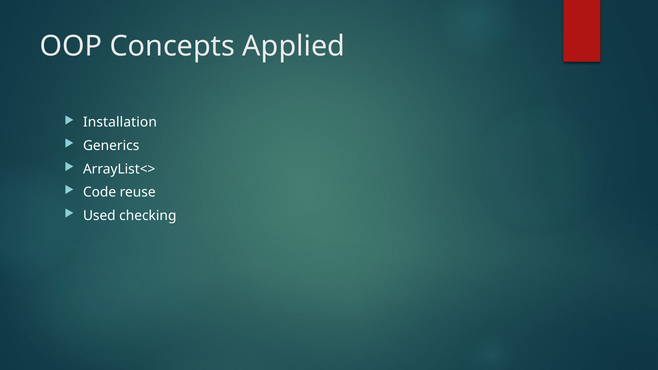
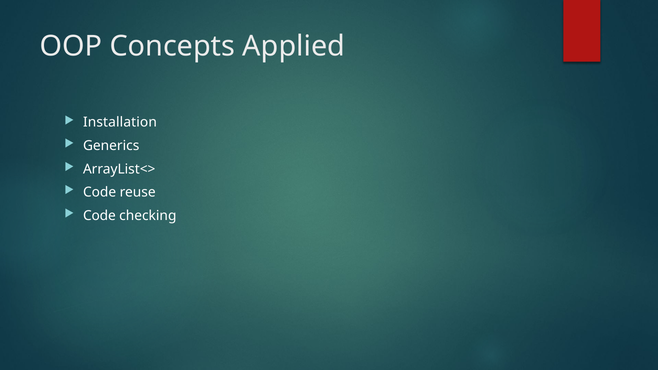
Used at (99, 216): Used -> Code
